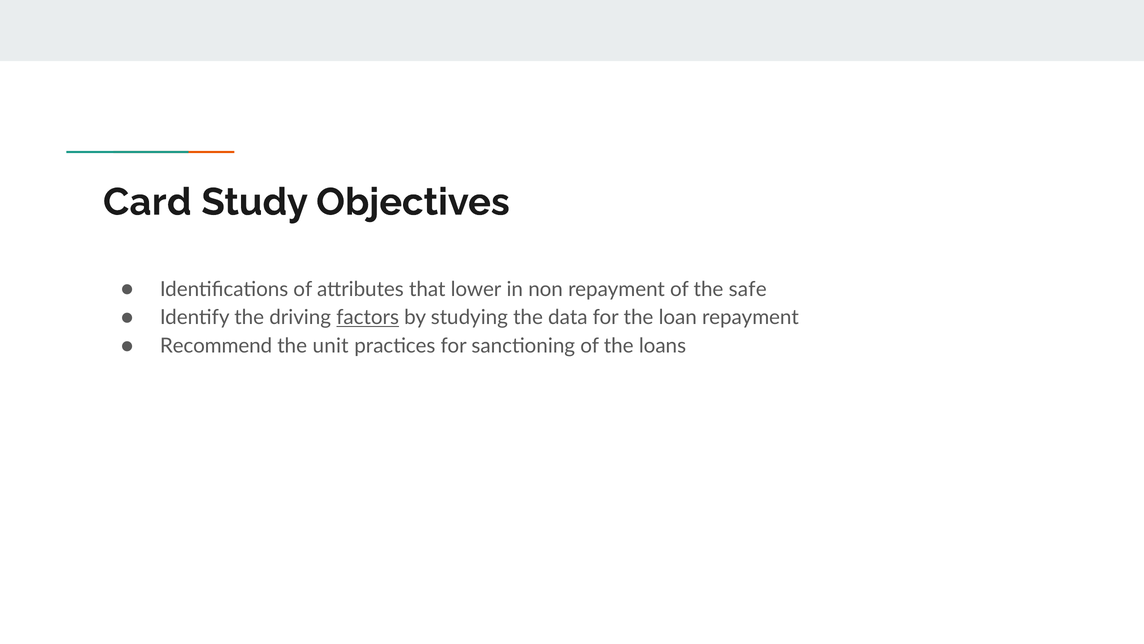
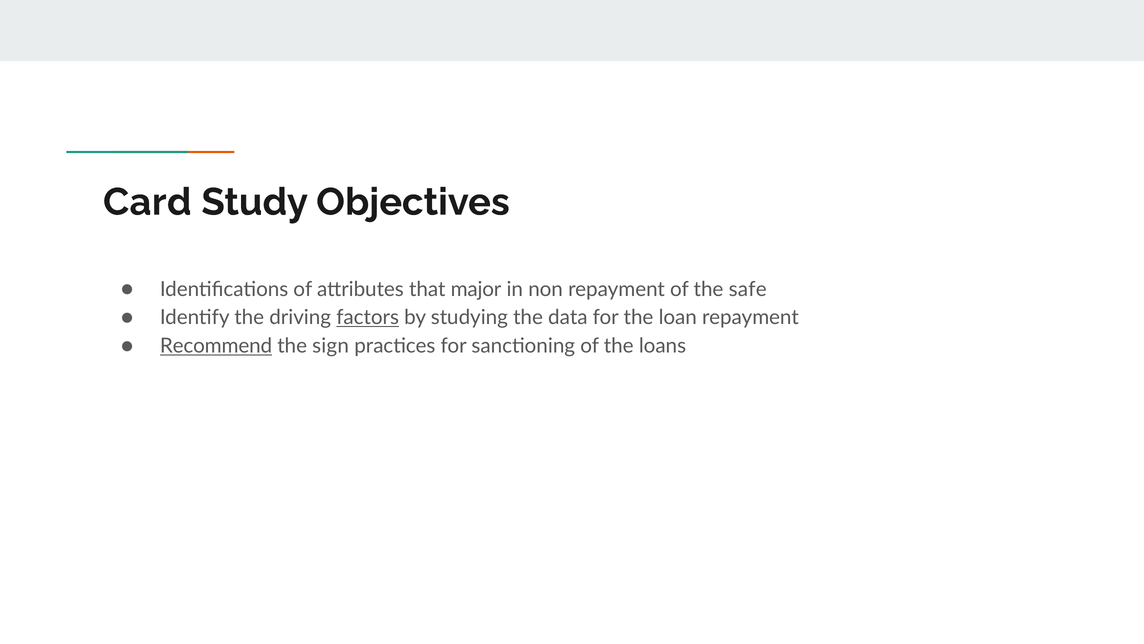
lower: lower -> major
Recommend underline: none -> present
unit: unit -> sign
